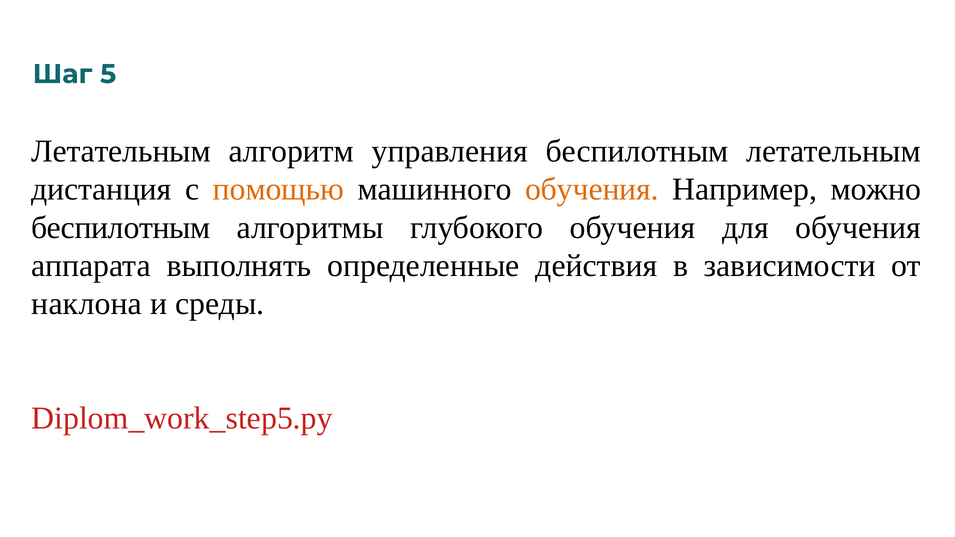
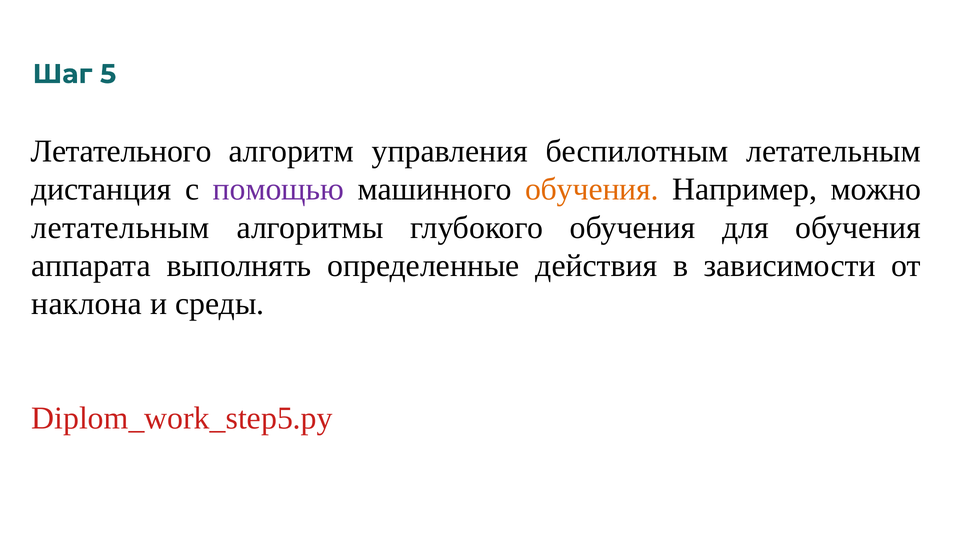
Летательным at (121, 151): Летательным -> Летательного
помощью colour: orange -> purple
беспилотным at (121, 228): беспилотным -> летательным
